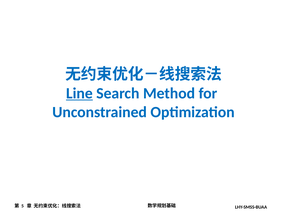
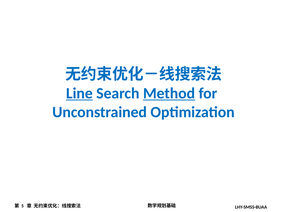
Method underline: none -> present
